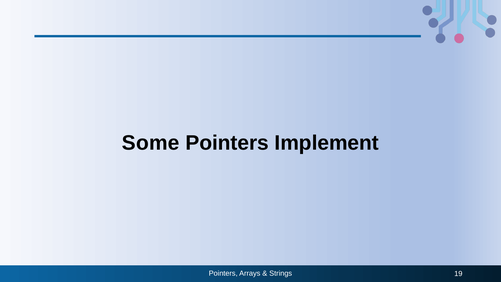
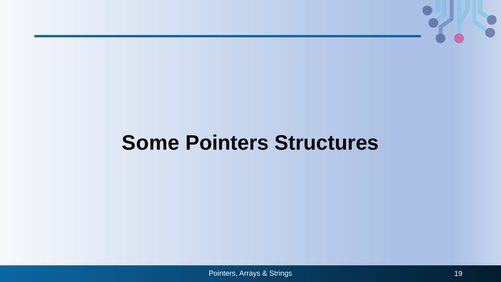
Implement: Implement -> Structures
